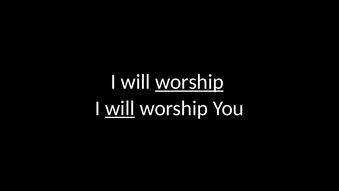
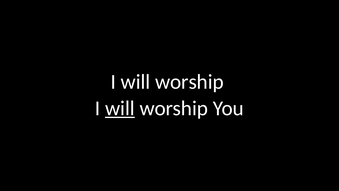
worship at (189, 82) underline: present -> none
